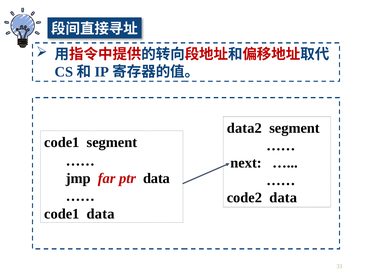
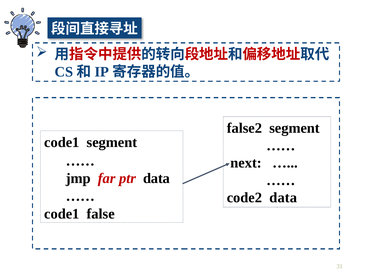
data2: data2 -> false2
code1 data: data -> false
